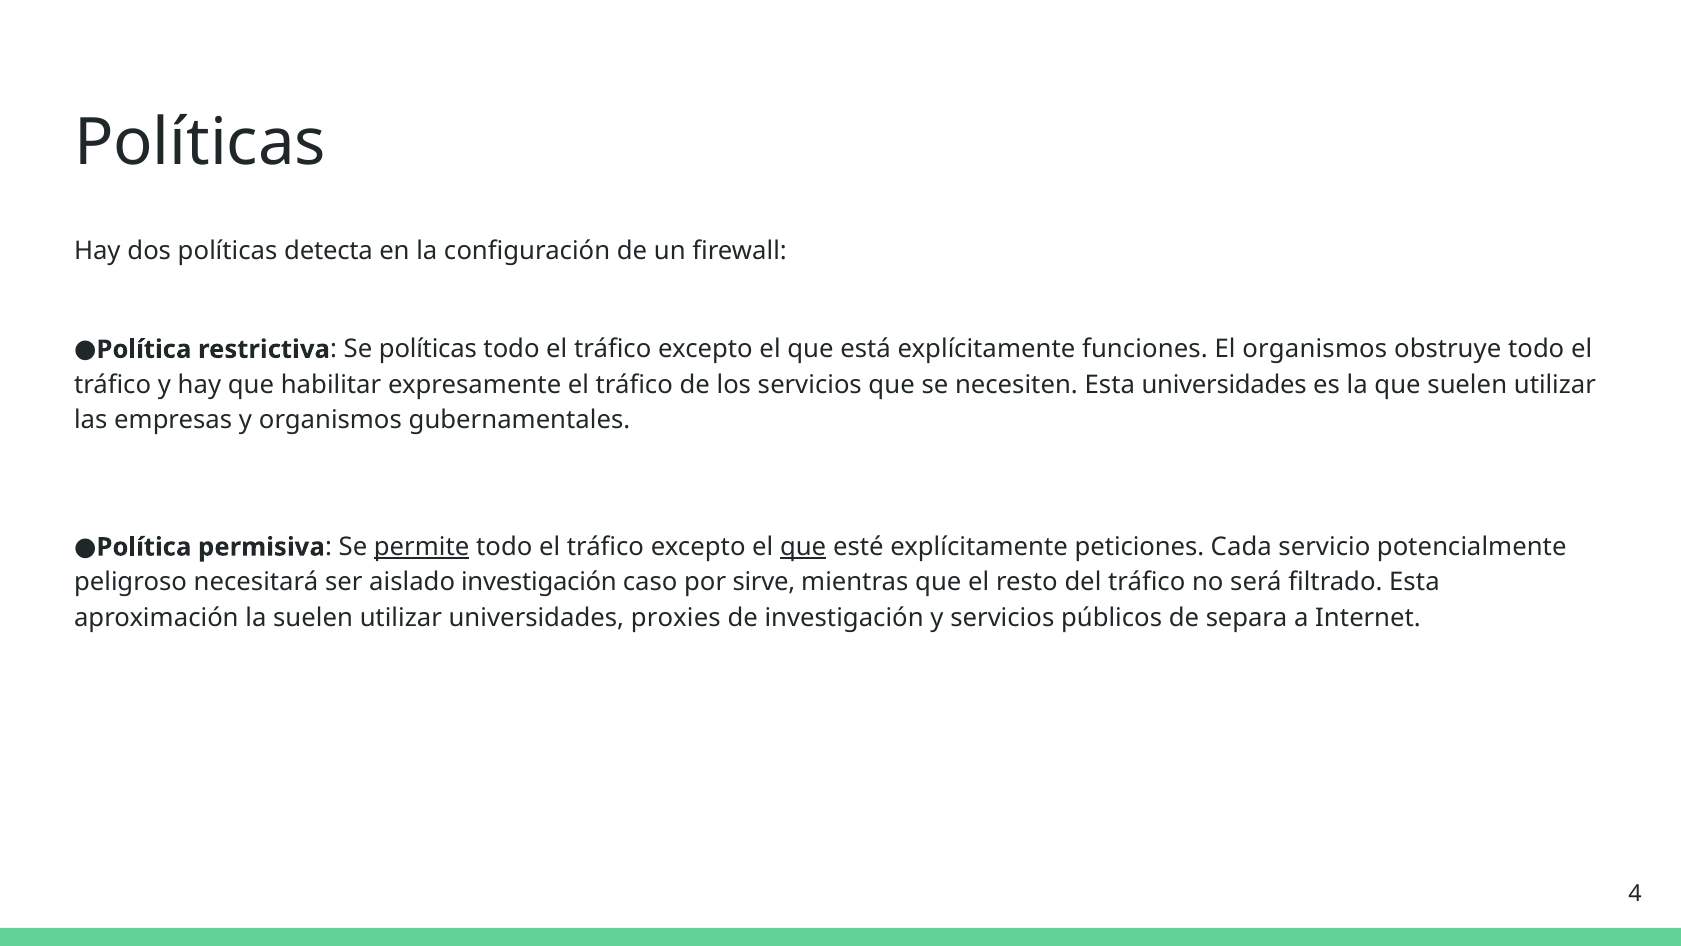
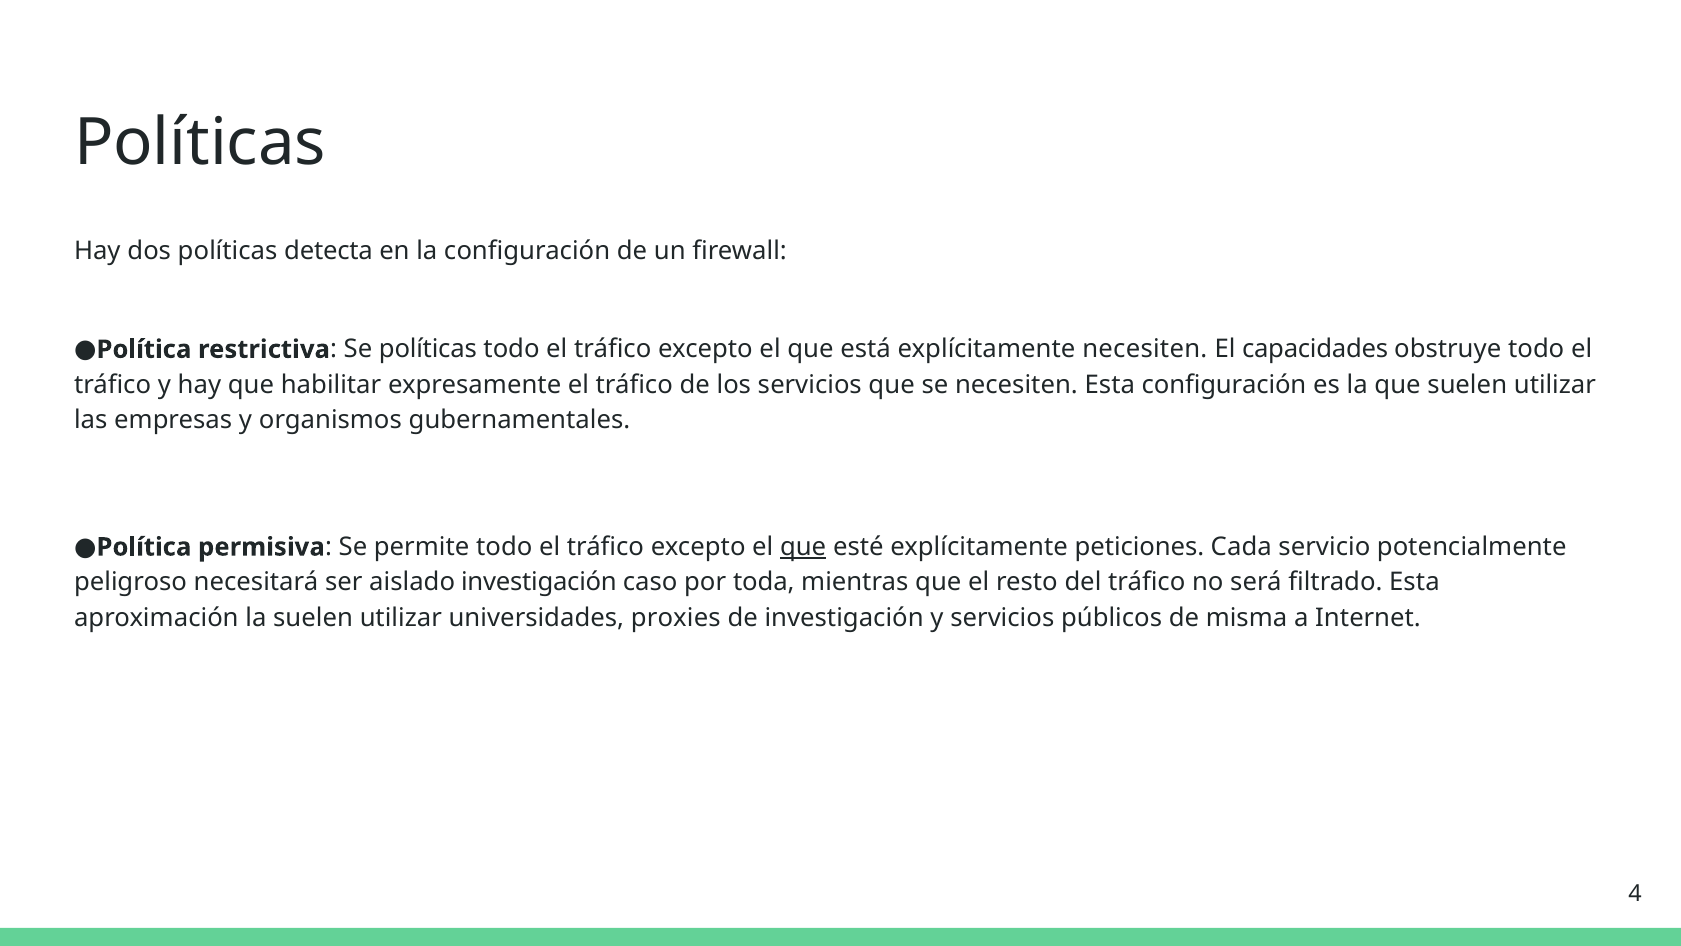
explícitamente funciones: funciones -> necesiten
El organismos: organismos -> capacidades
Esta universidades: universidades -> configuración
permite underline: present -> none
sirve: sirve -> toda
separa: separa -> misma
